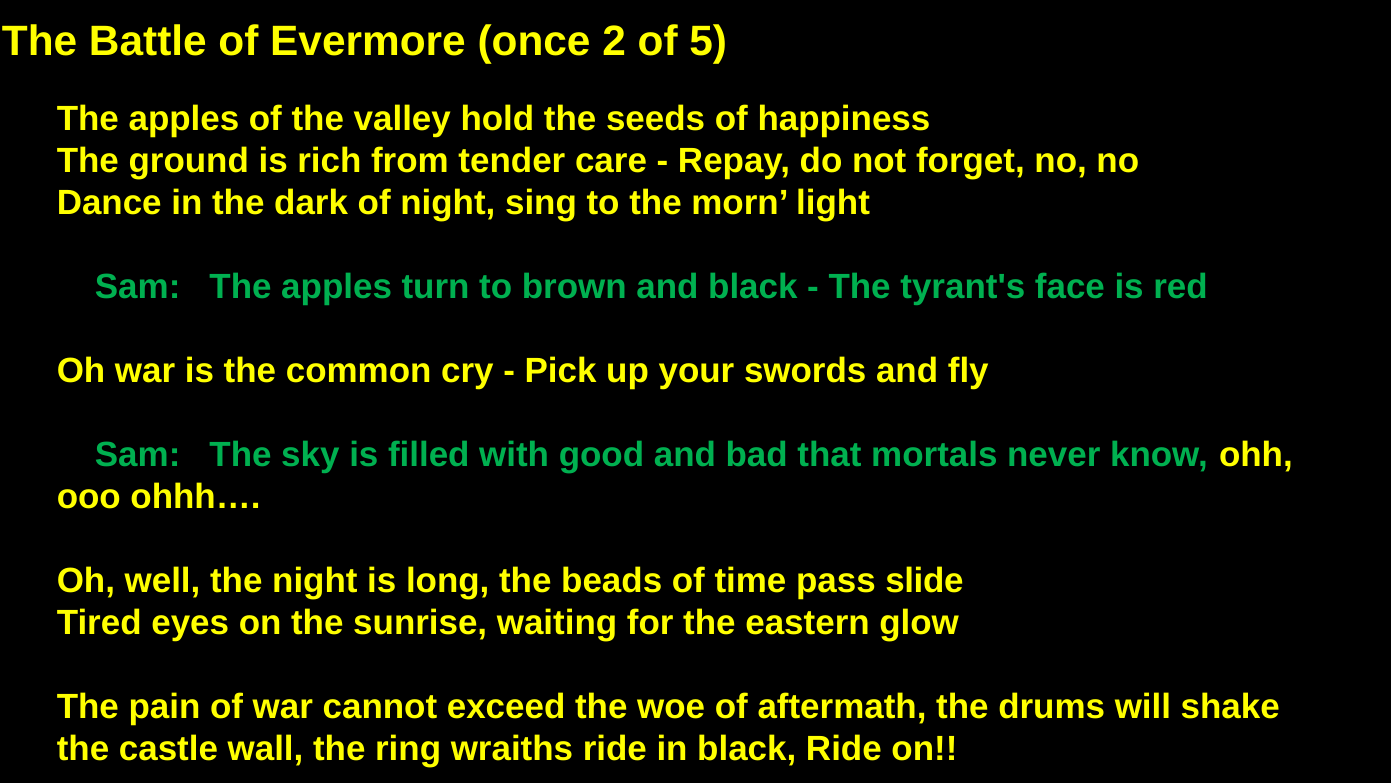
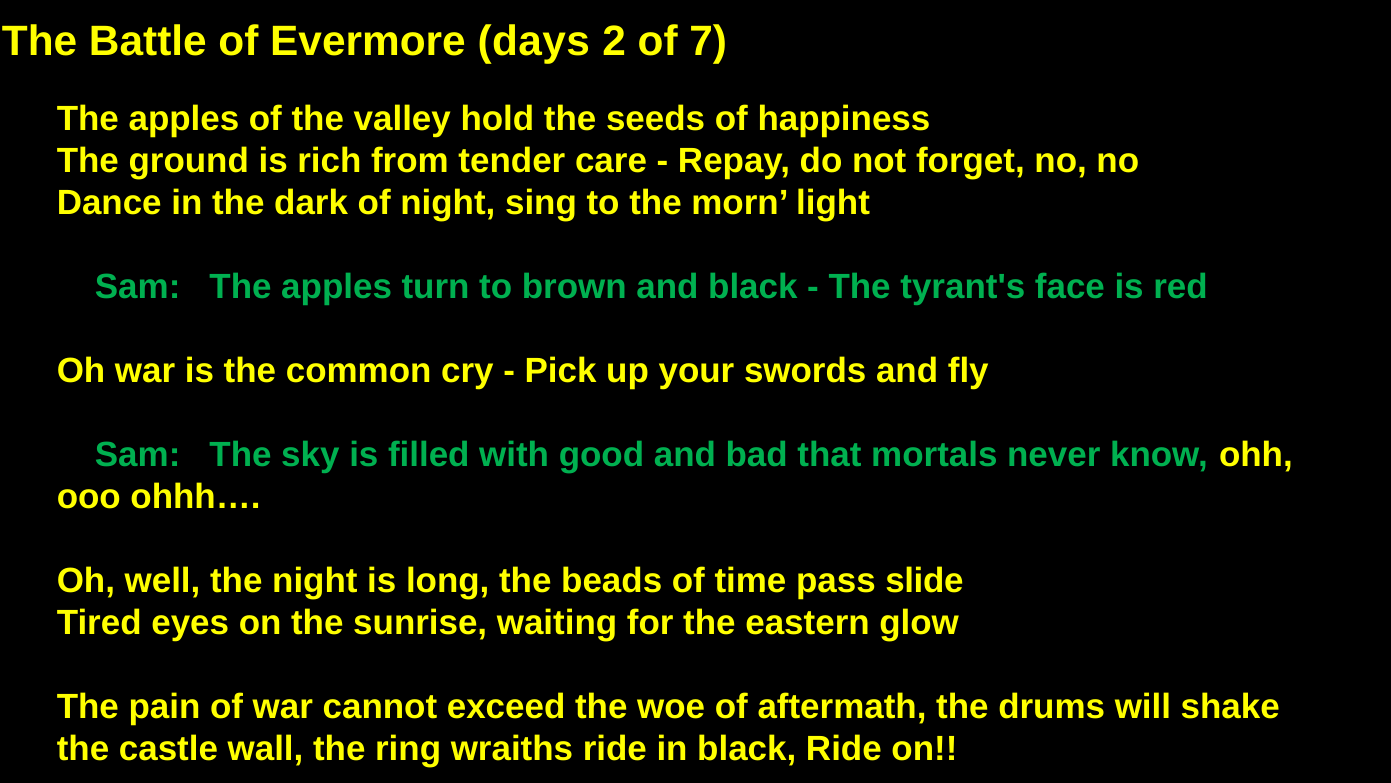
once: once -> days
5: 5 -> 7
